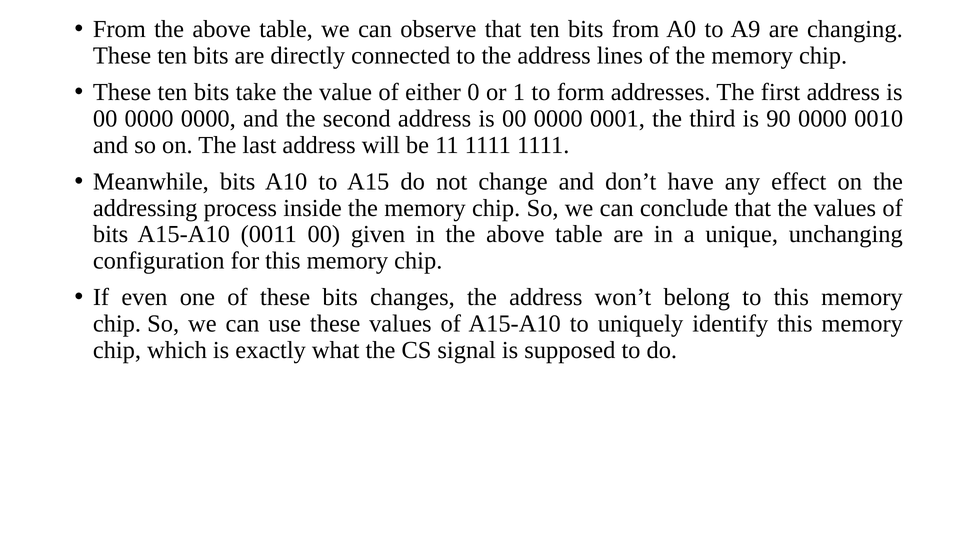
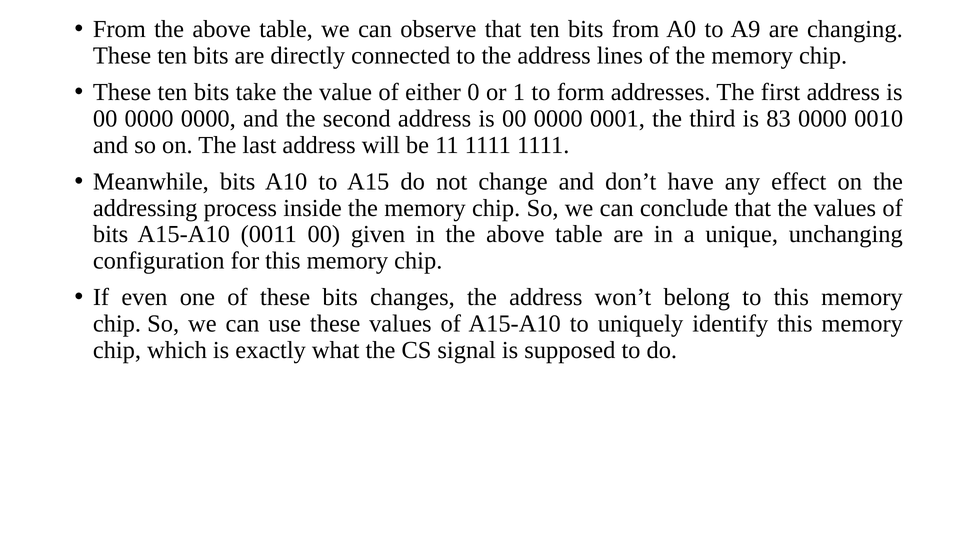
90: 90 -> 83
